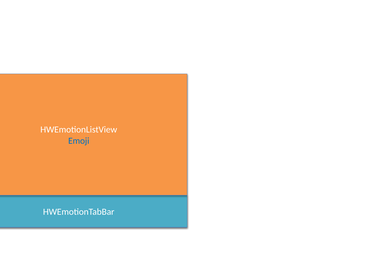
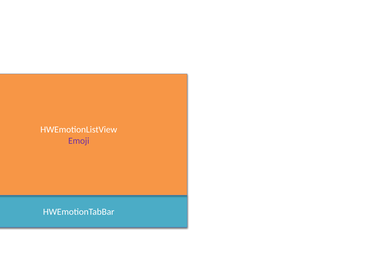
Emoji colour: blue -> purple
